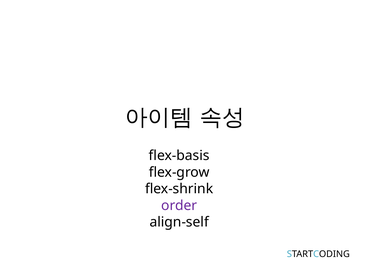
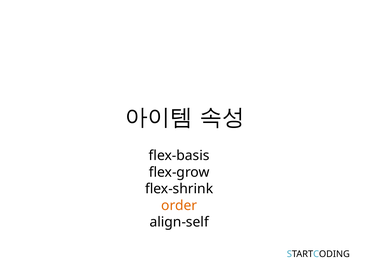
order colour: purple -> orange
